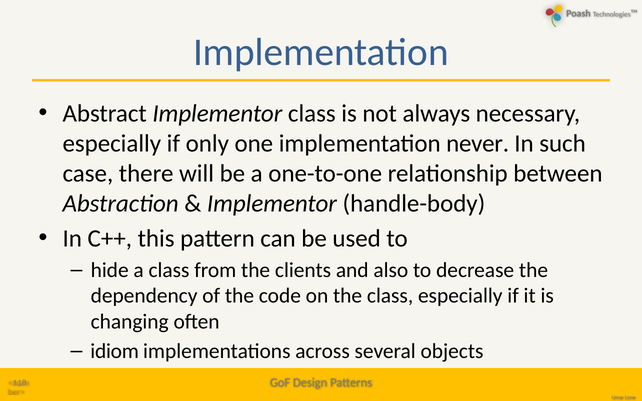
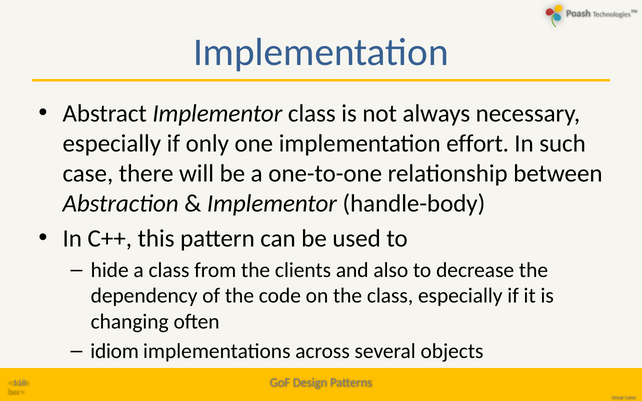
never: never -> effort
